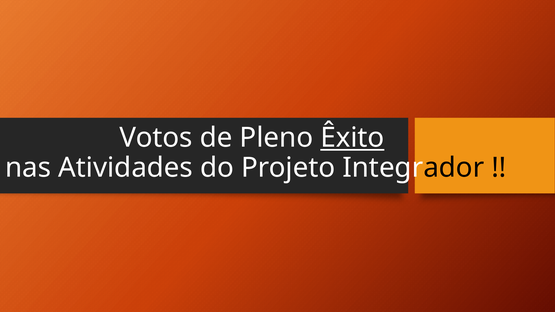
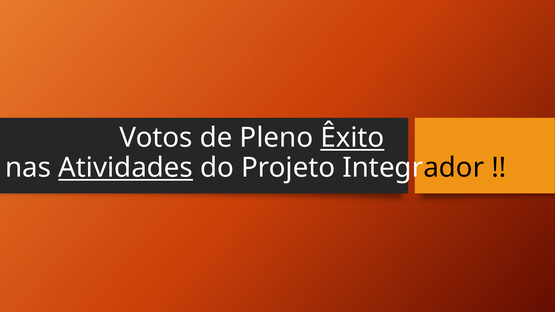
Atividades underline: none -> present
